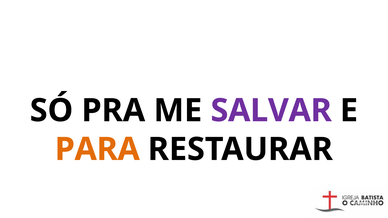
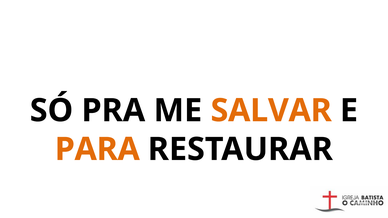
SALVAR colour: purple -> orange
